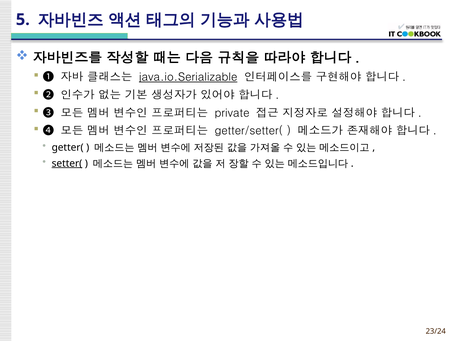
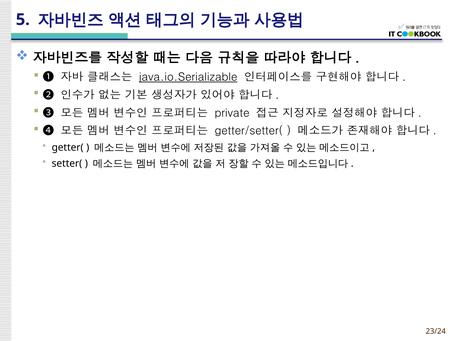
setter( underline: present -> none
